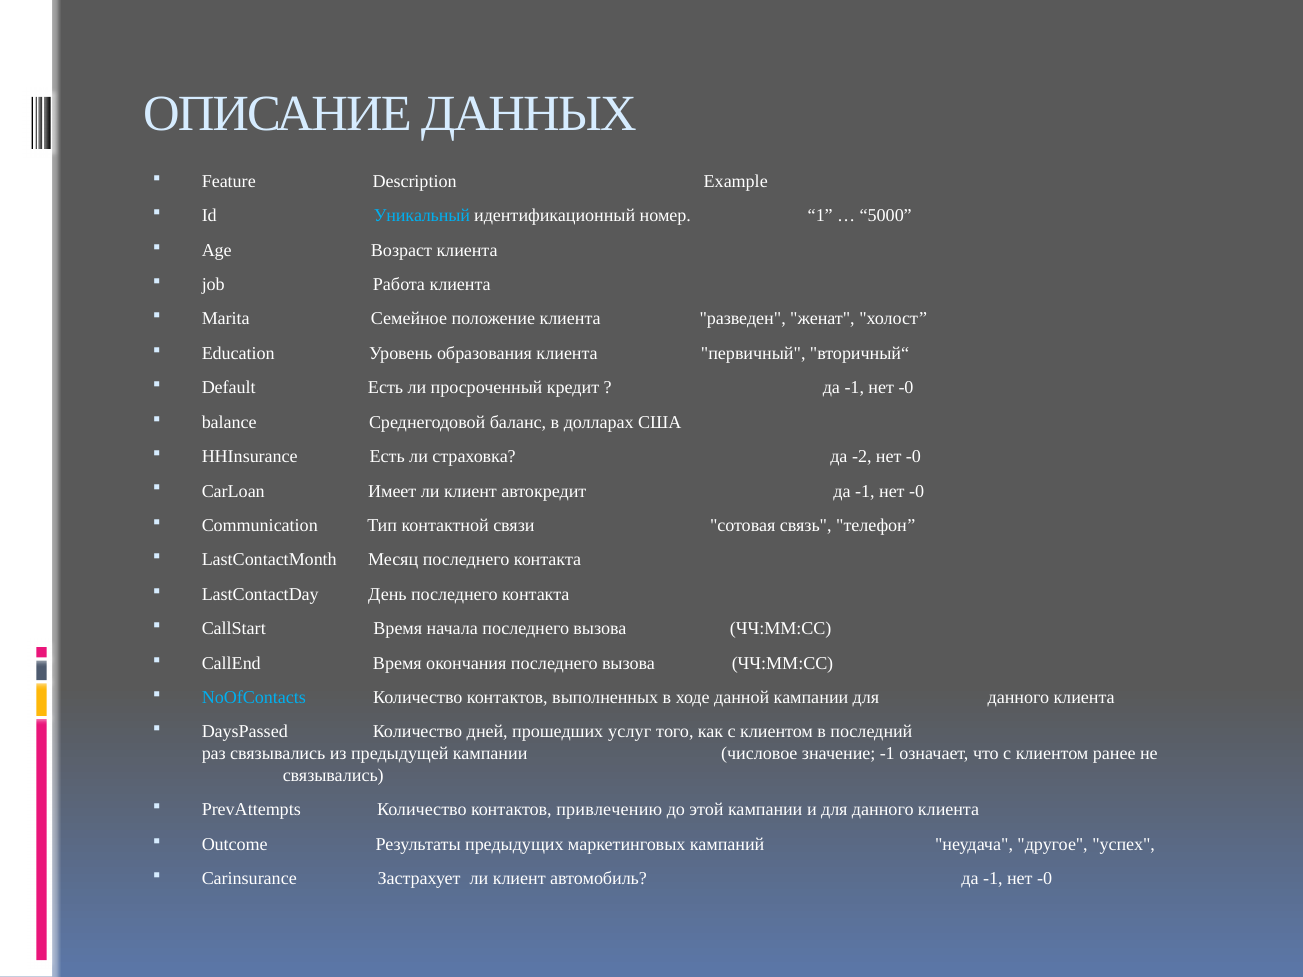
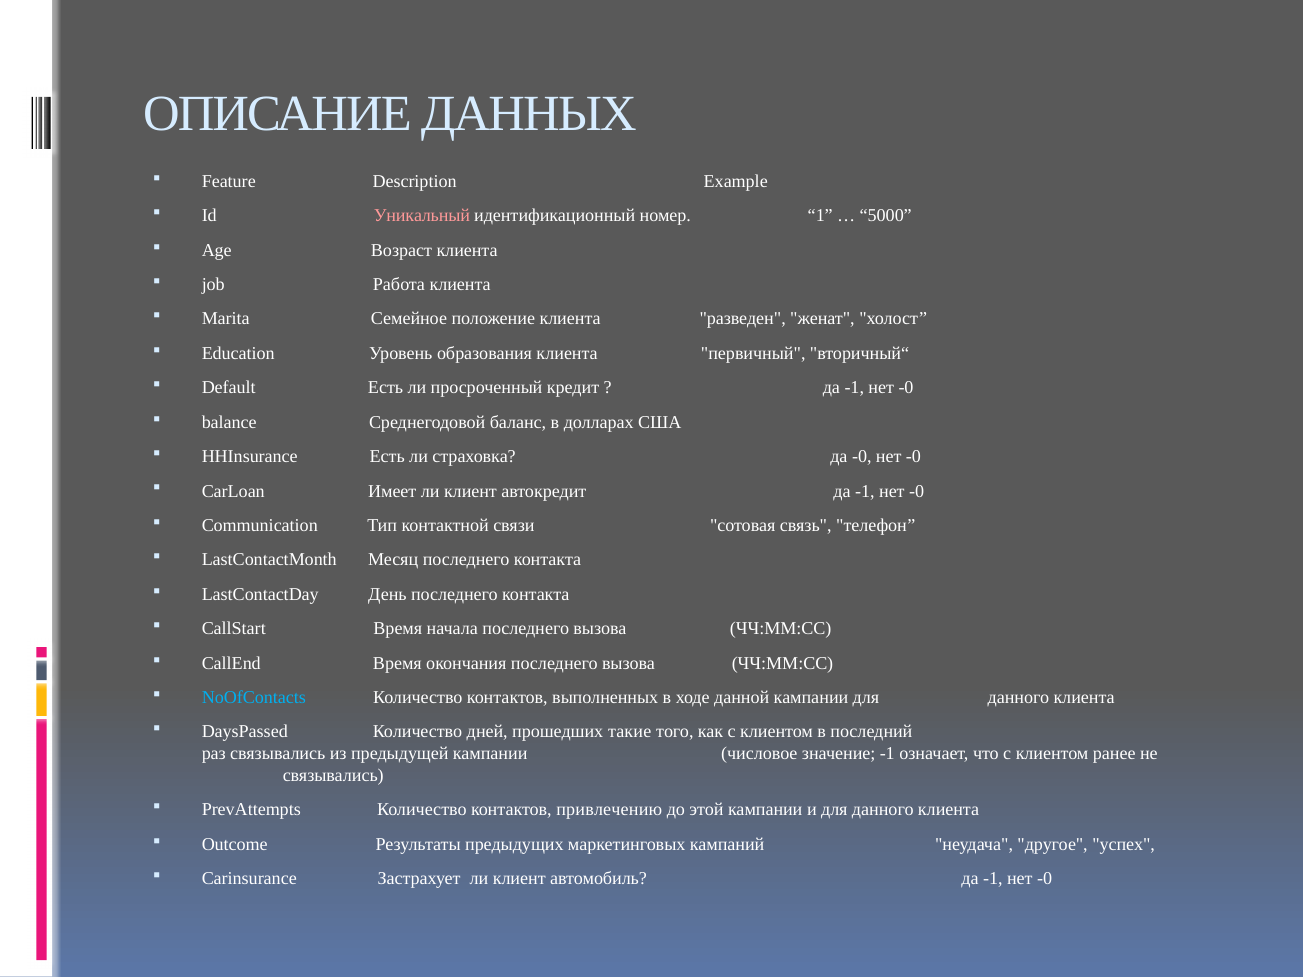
Уникальный colour: light blue -> pink
да -2: -2 -> -0
услуг: услуг -> такие
